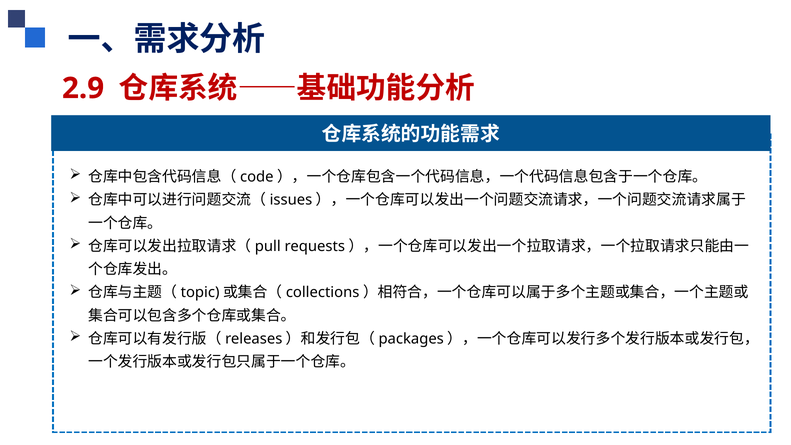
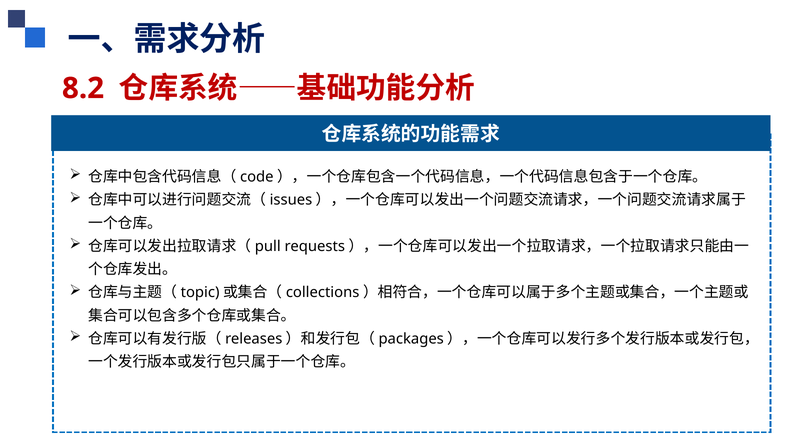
2.9: 2.9 -> 8.2
